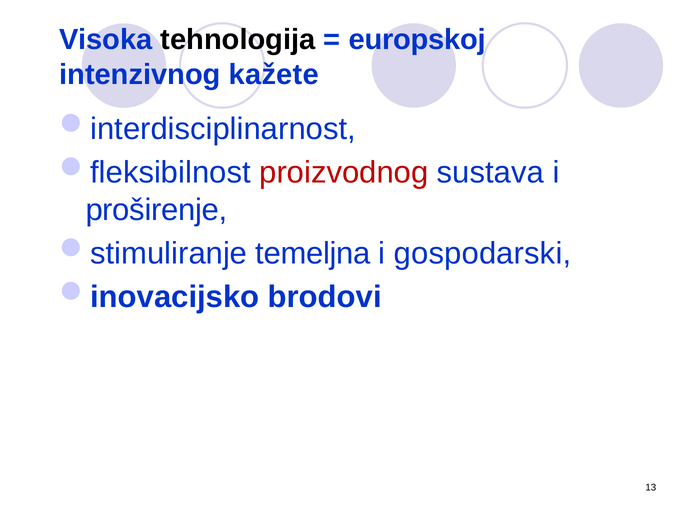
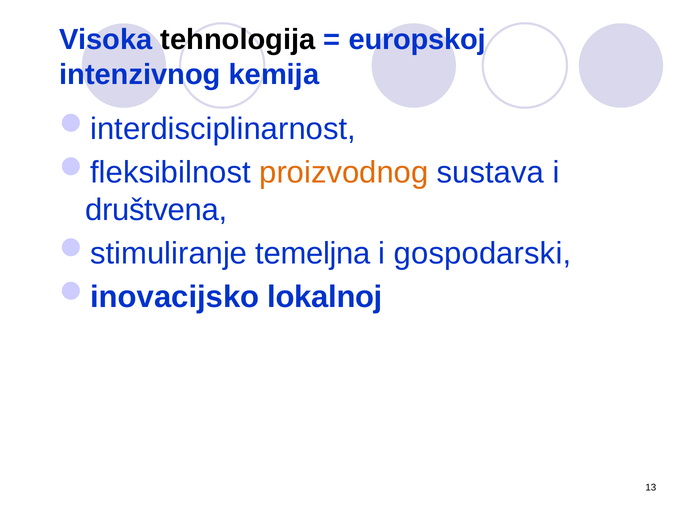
kažete: kažete -> kemija
proizvodnog colour: red -> orange
proširenje: proširenje -> društvena
brodovi: brodovi -> lokalnoj
